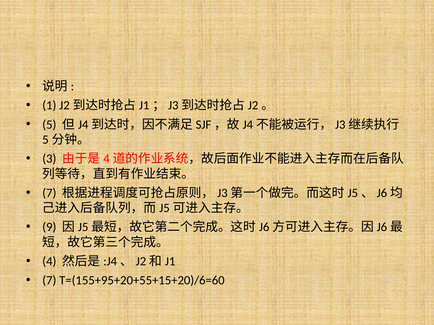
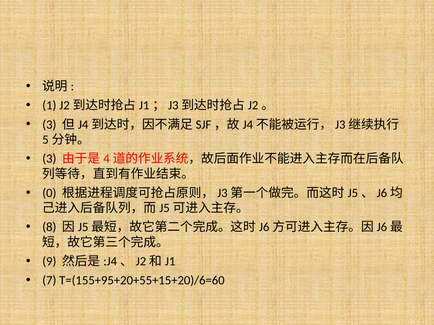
5 at (49, 125): 5 -> 3
7 at (49, 193): 7 -> 0
9: 9 -> 8
4: 4 -> 9
